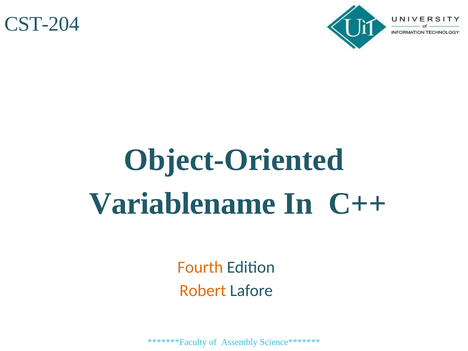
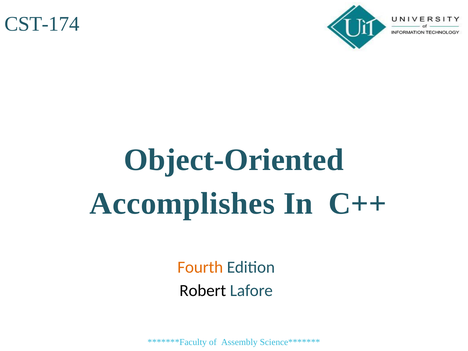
CST-204: CST-204 -> CST-174
Variablename: Variablename -> Accomplishes
Robert colour: orange -> black
